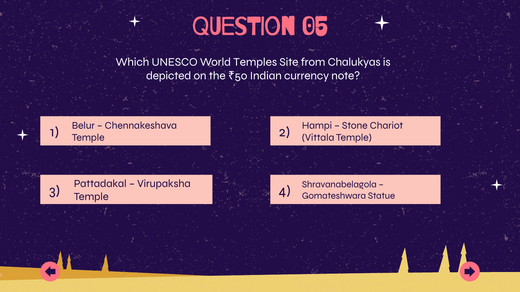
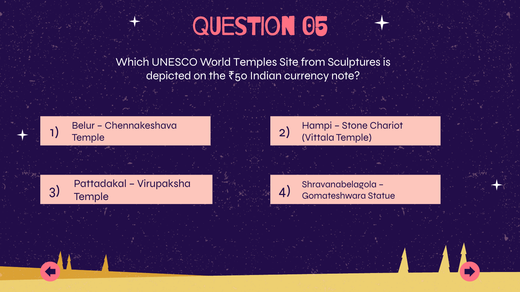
Chalukyas: Chalukyas -> Sculptures
